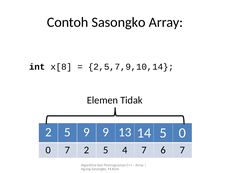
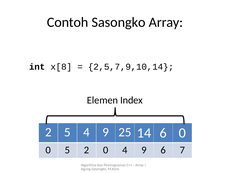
Tidak: Tidak -> Index
5 9: 9 -> 4
13: 13 -> 25
14 5: 5 -> 6
0 7: 7 -> 5
5 at (106, 150): 5 -> 0
7 at (144, 150): 7 -> 9
